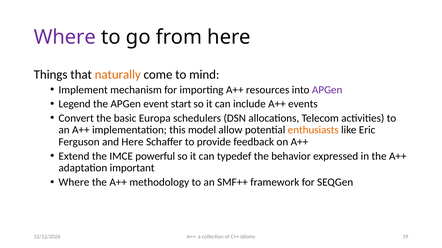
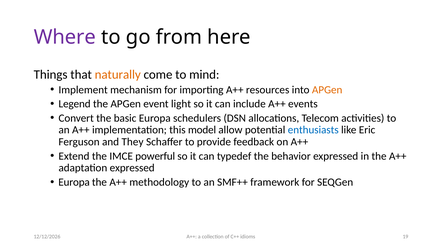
APGen at (327, 90) colour: purple -> orange
start: start -> light
enthusiasts colour: orange -> blue
and Here: Here -> They
adaptation important: important -> expressed
Where at (74, 183): Where -> Europa
